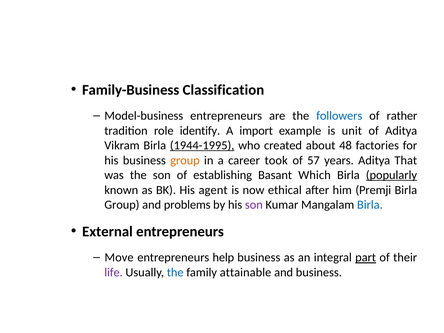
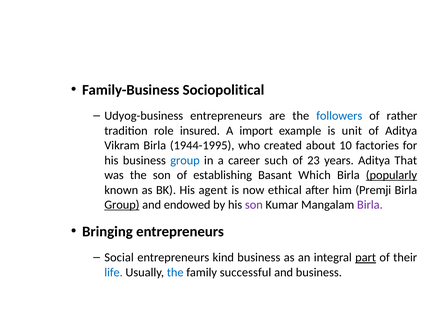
Classification: Classification -> Sociopolitical
Model-business: Model-business -> Udyog-business
identify: identify -> insured
1944-1995 underline: present -> none
48: 48 -> 10
group at (185, 160) colour: orange -> blue
took: took -> such
57: 57 -> 23
Group at (122, 205) underline: none -> present
problems: problems -> endowed
Birla at (370, 205) colour: blue -> purple
External: External -> Bringing
Move: Move -> Social
help: help -> kind
life colour: purple -> blue
attainable: attainable -> successful
